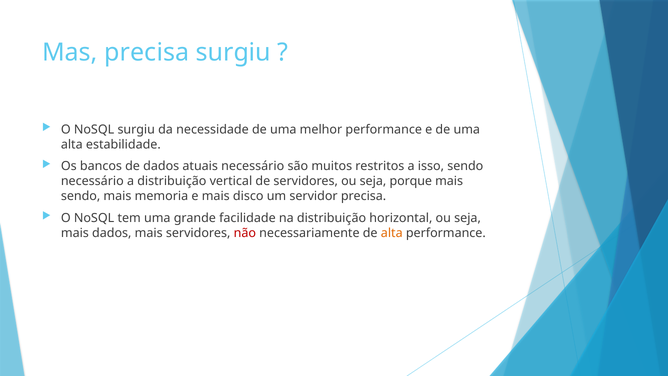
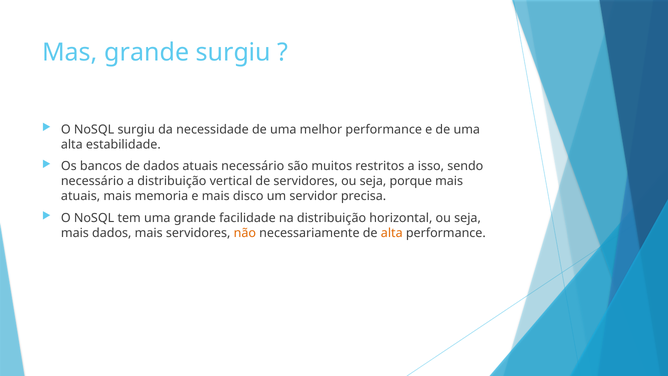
Mas precisa: precisa -> grande
sendo at (81, 196): sendo -> atuais
não colour: red -> orange
